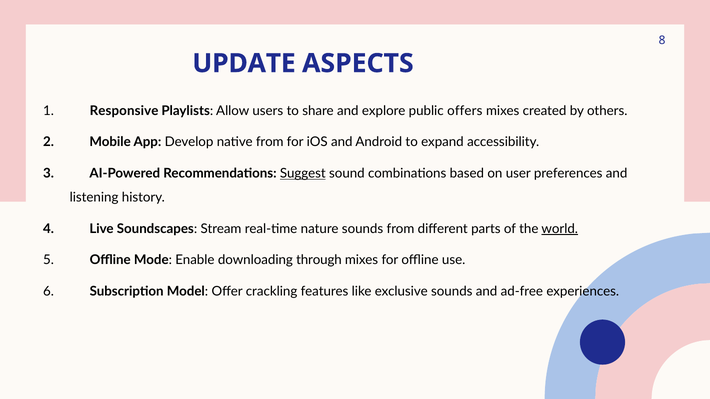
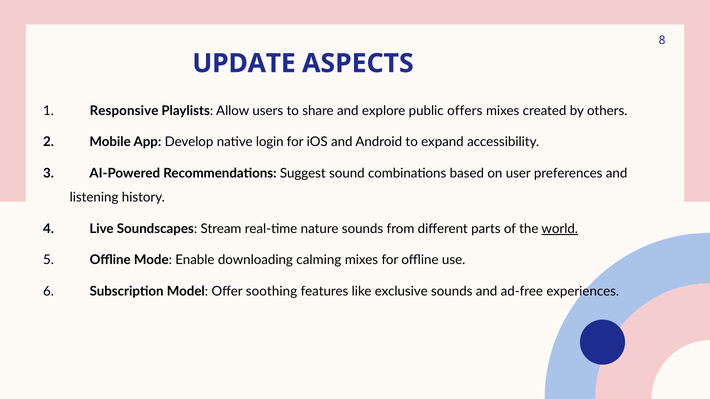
native from: from -> login
Suggest underline: present -> none
through: through -> calming
crackling: crackling -> soothing
